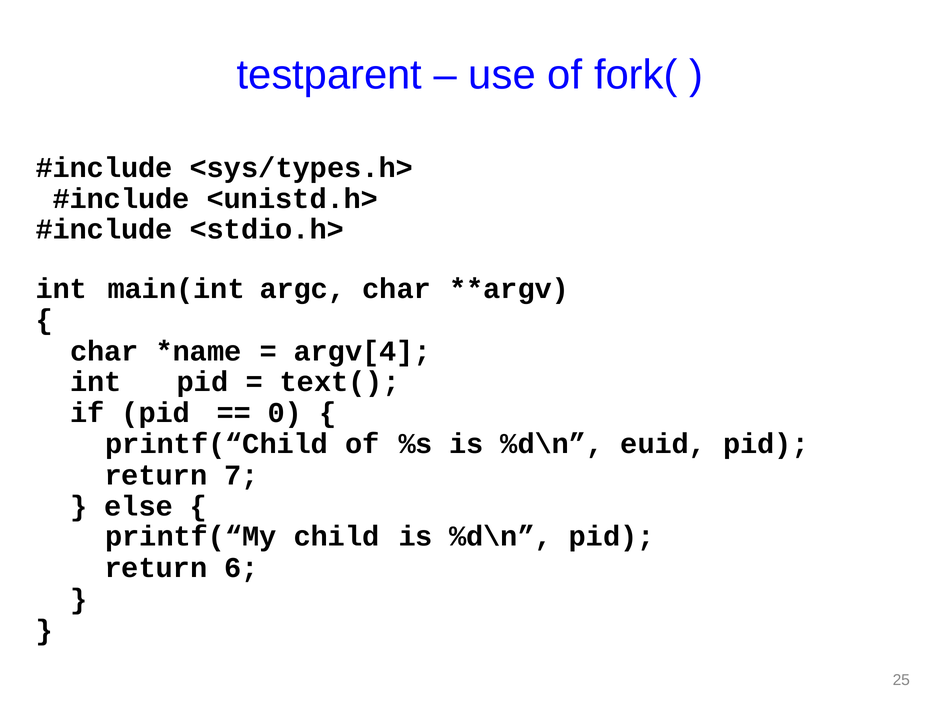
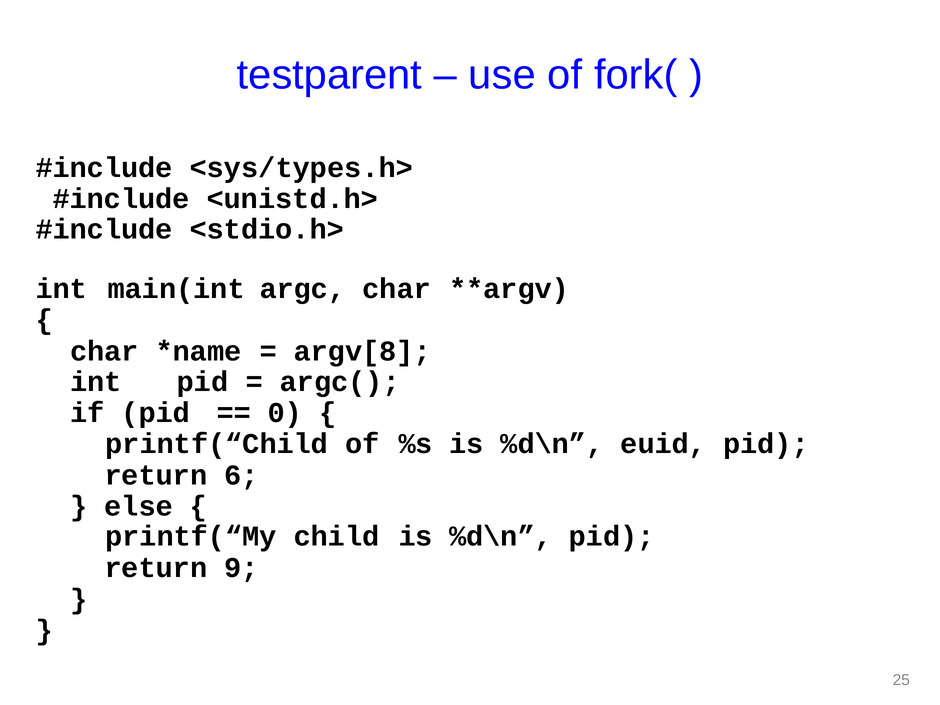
argv[4: argv[4 -> argv[8
text(: text( -> argc(
7: 7 -> 6
6: 6 -> 9
